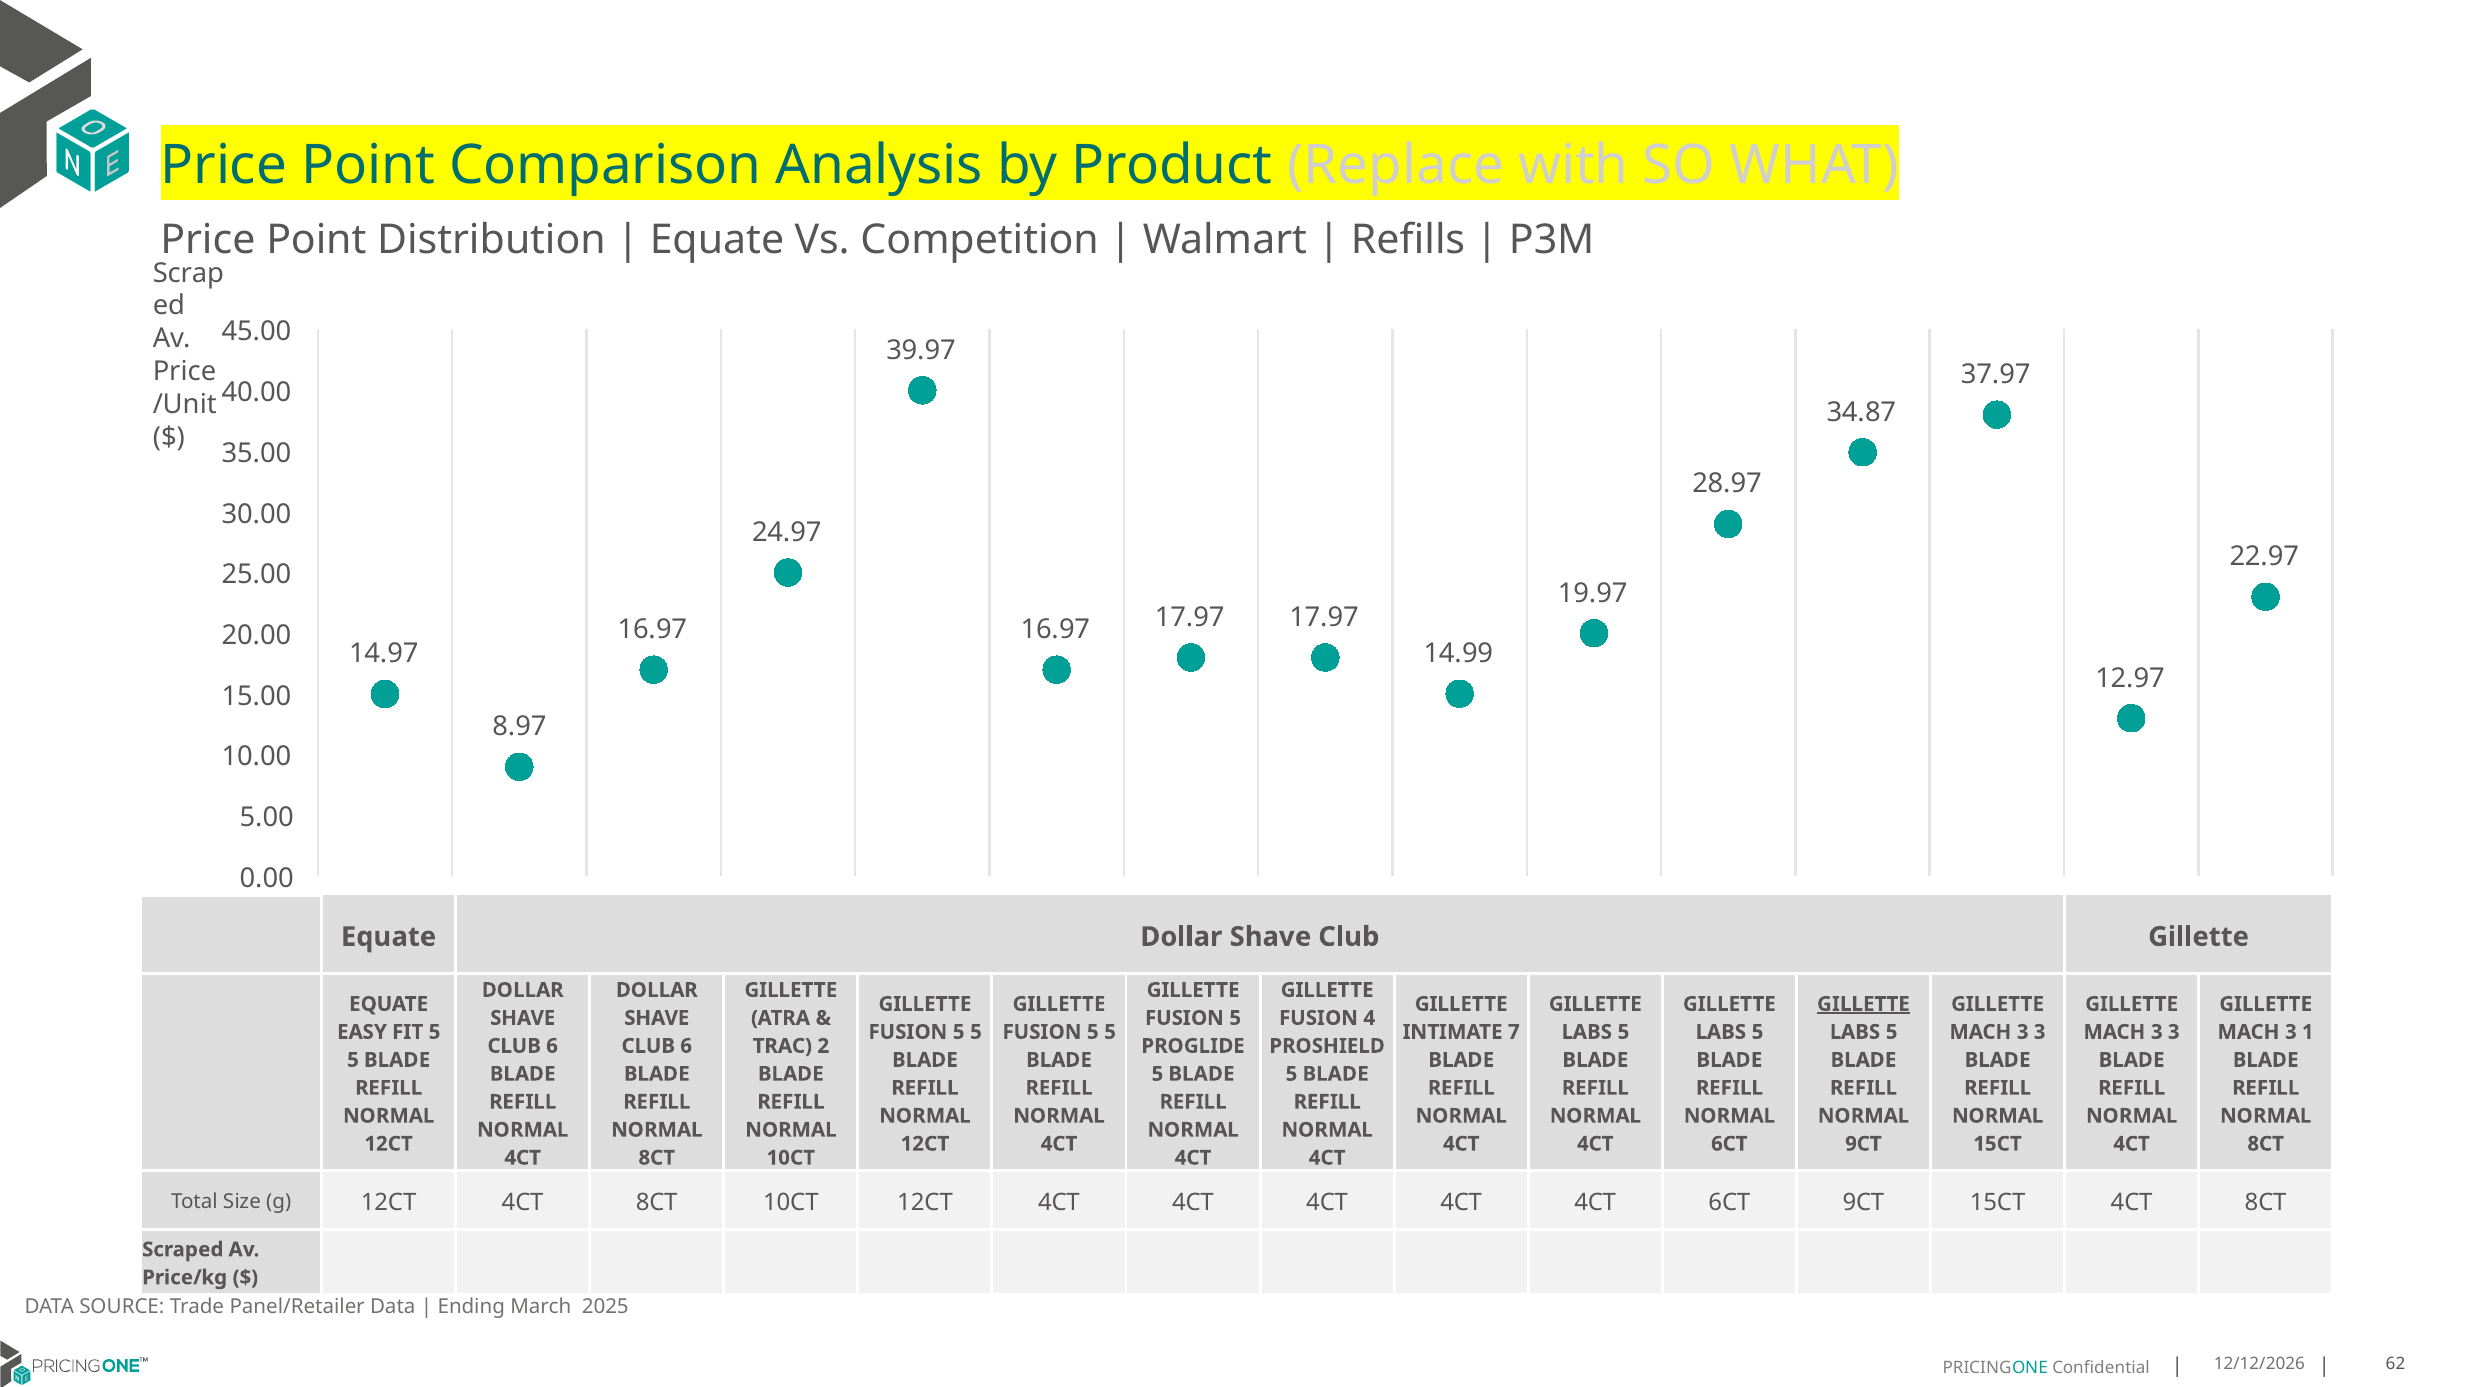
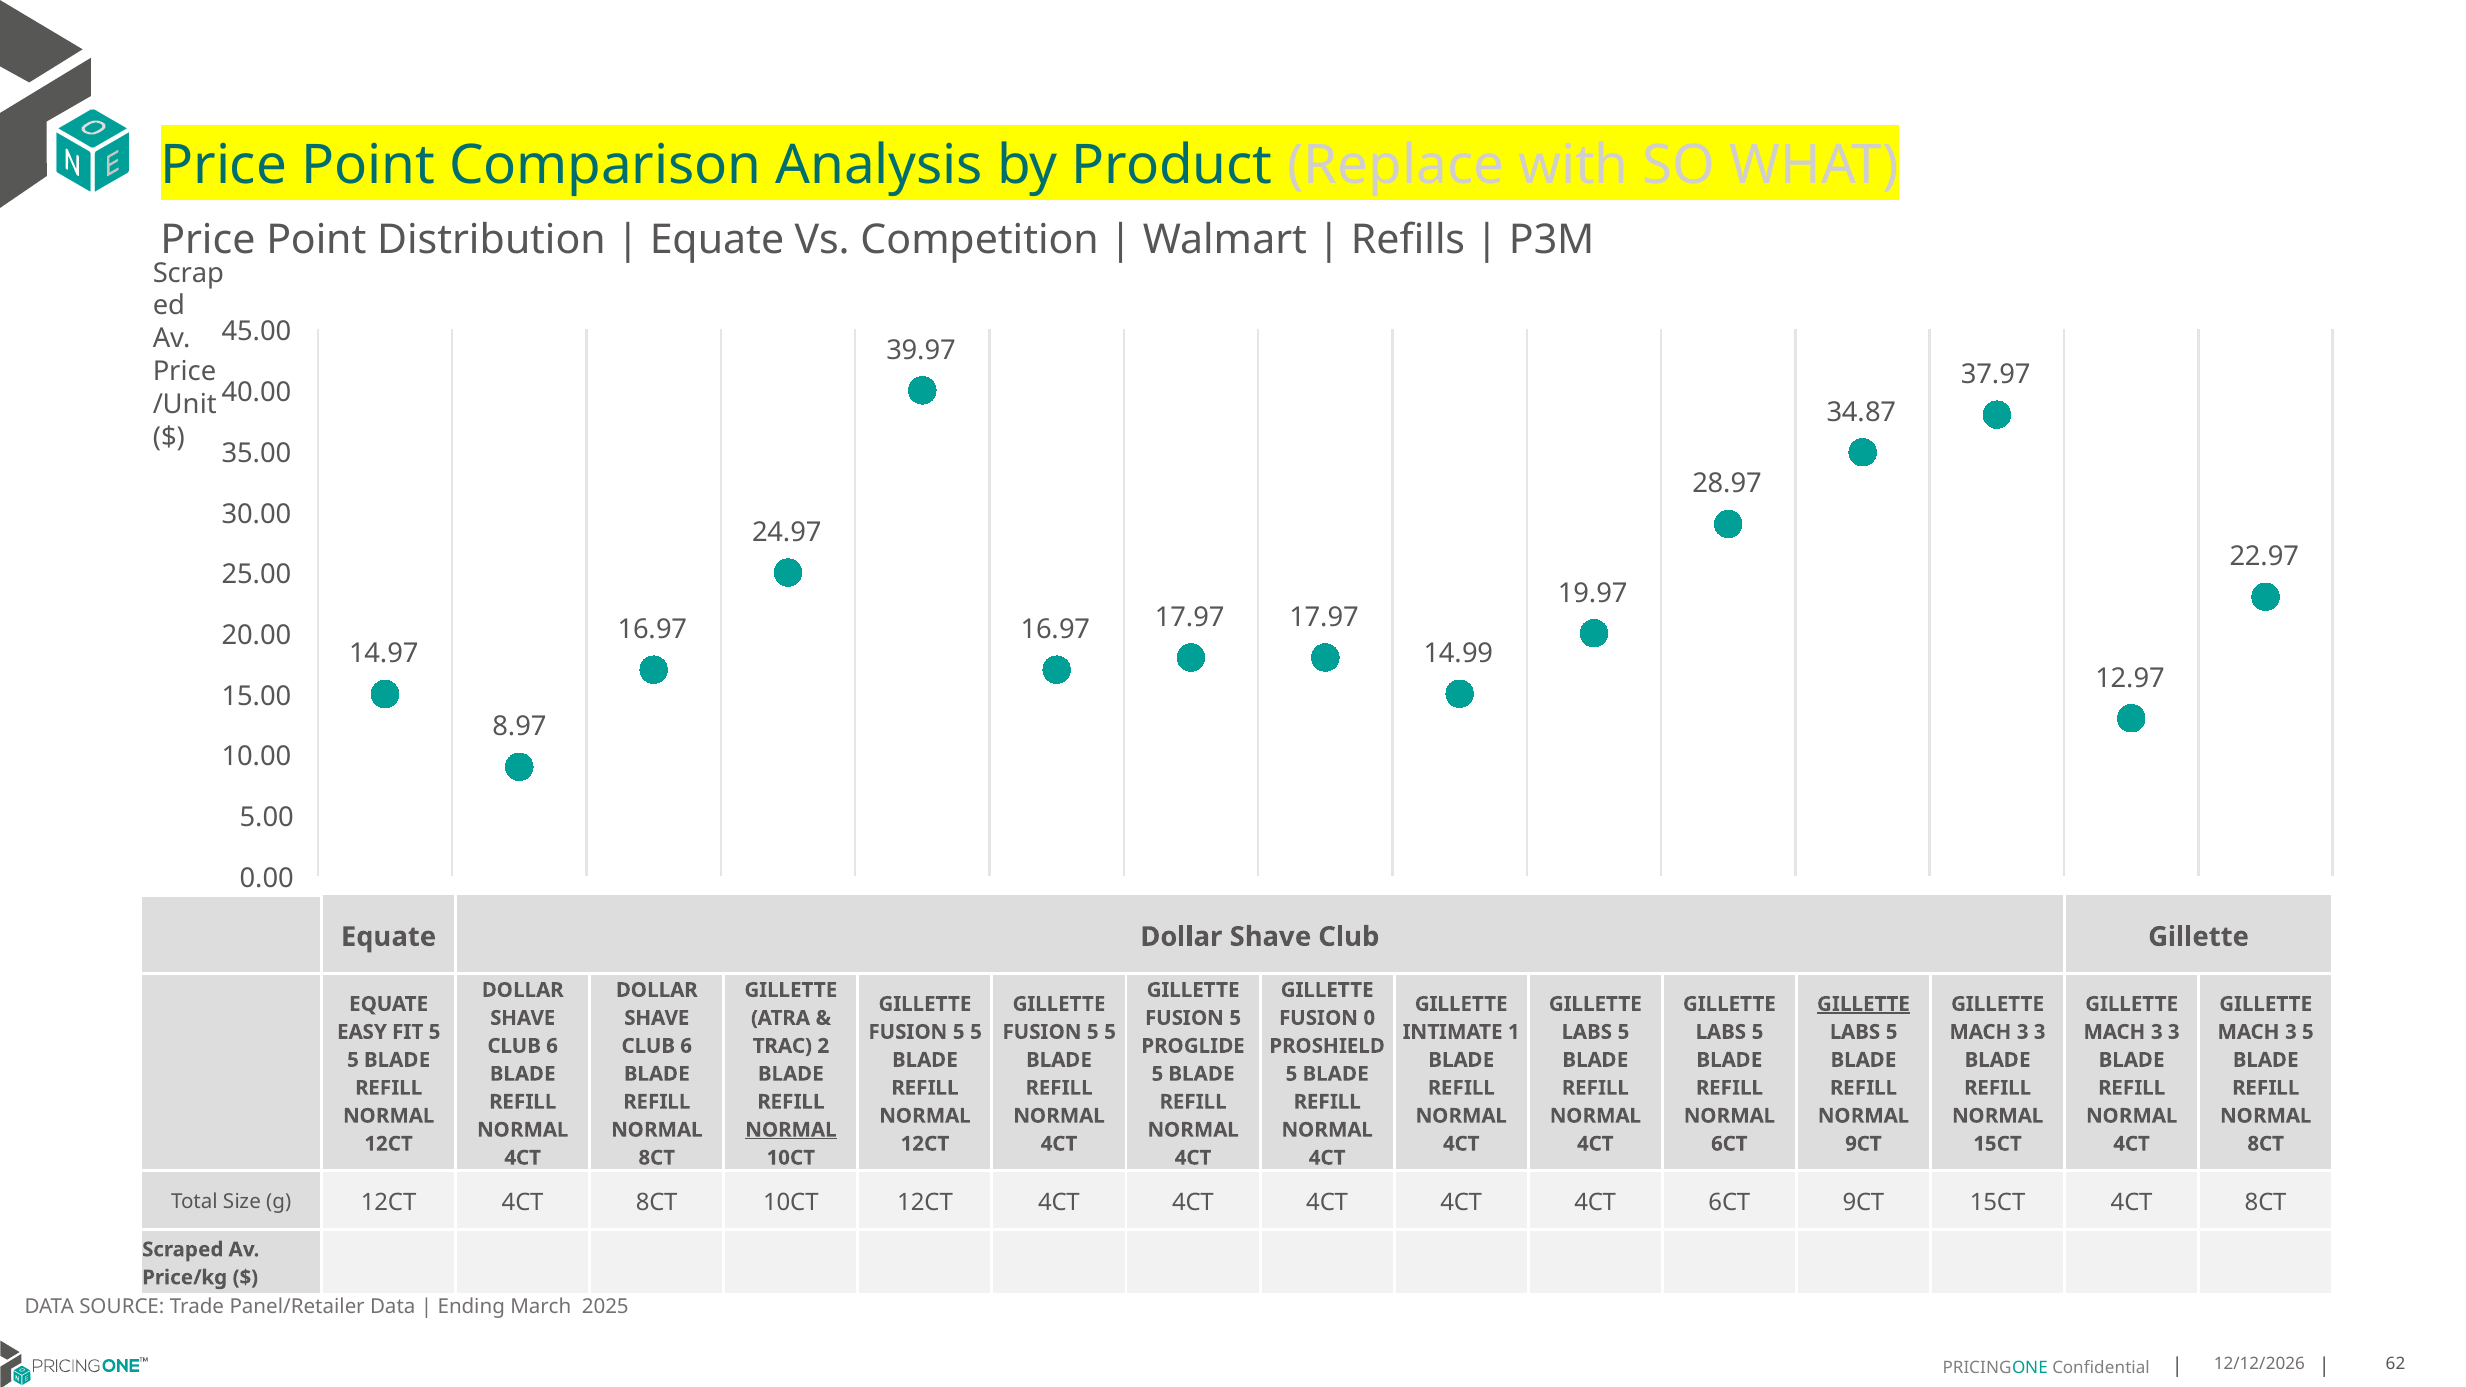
4: 4 -> 0
7: 7 -> 1
3 1: 1 -> 5
NORMAL at (791, 1130) underline: none -> present
